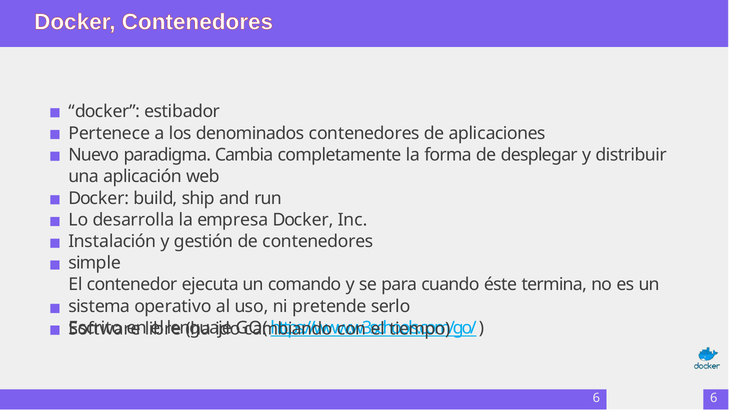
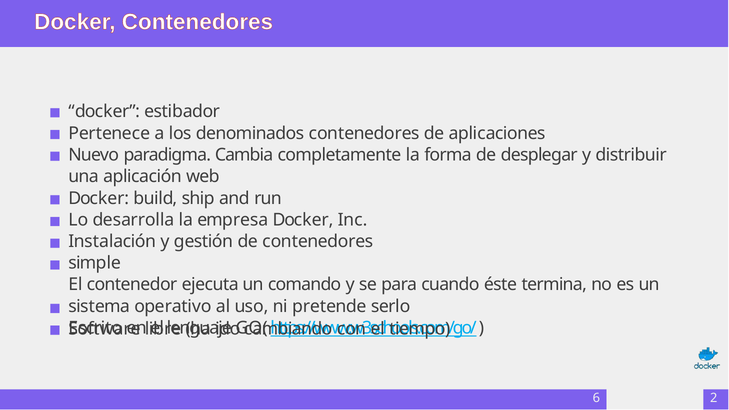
6 6: 6 -> 2
